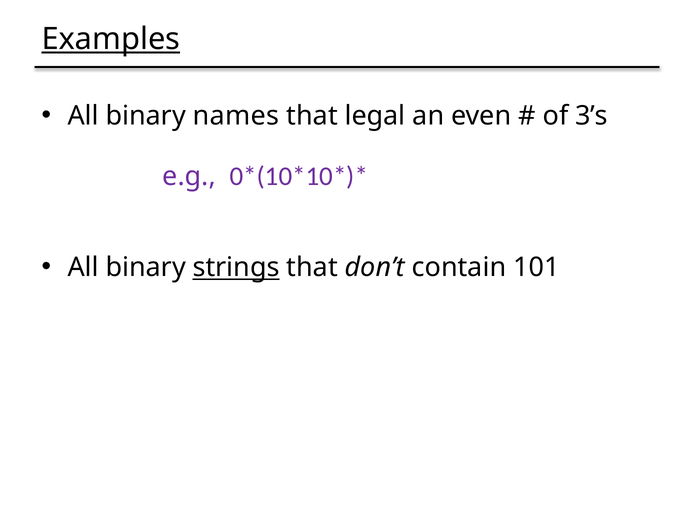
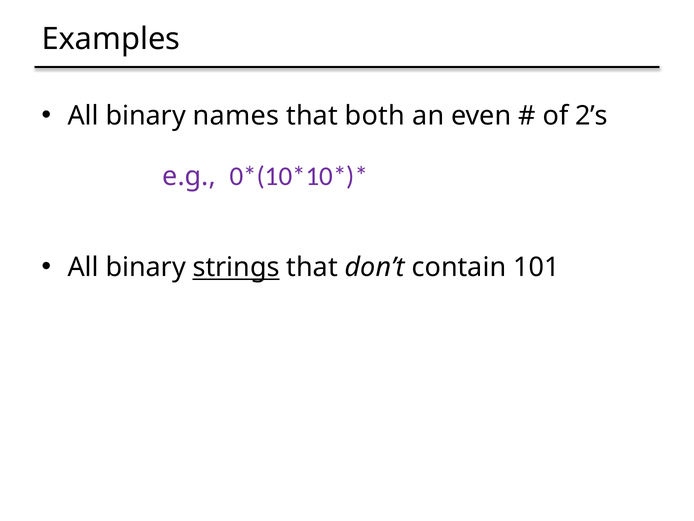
Examples underline: present -> none
legal: legal -> both
3’s: 3’s -> 2’s
